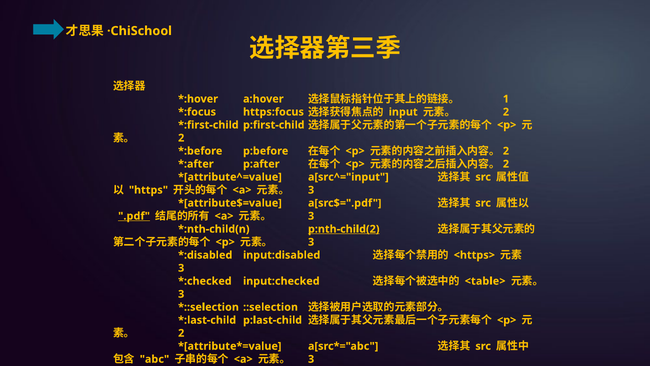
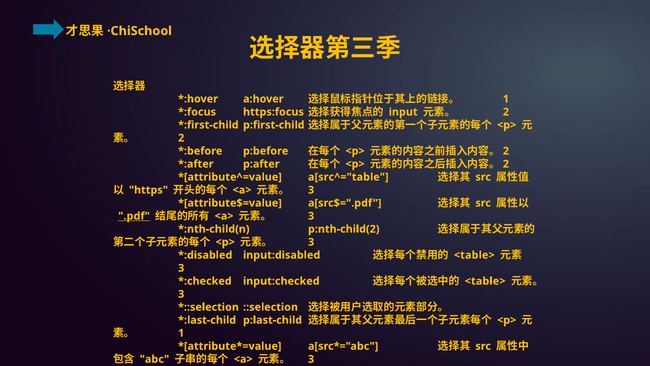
a[src^="input: a[src^="input -> a[src^="table
p:nth-child(2 underline: present -> none
<https> at (474, 255): <https> -> <table>
2 at (181, 333): 2 -> 1
